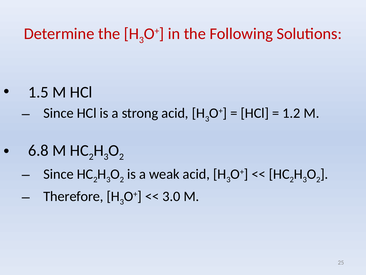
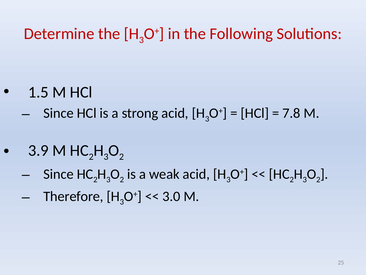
1.2: 1.2 -> 7.8
6.8: 6.8 -> 3.9
